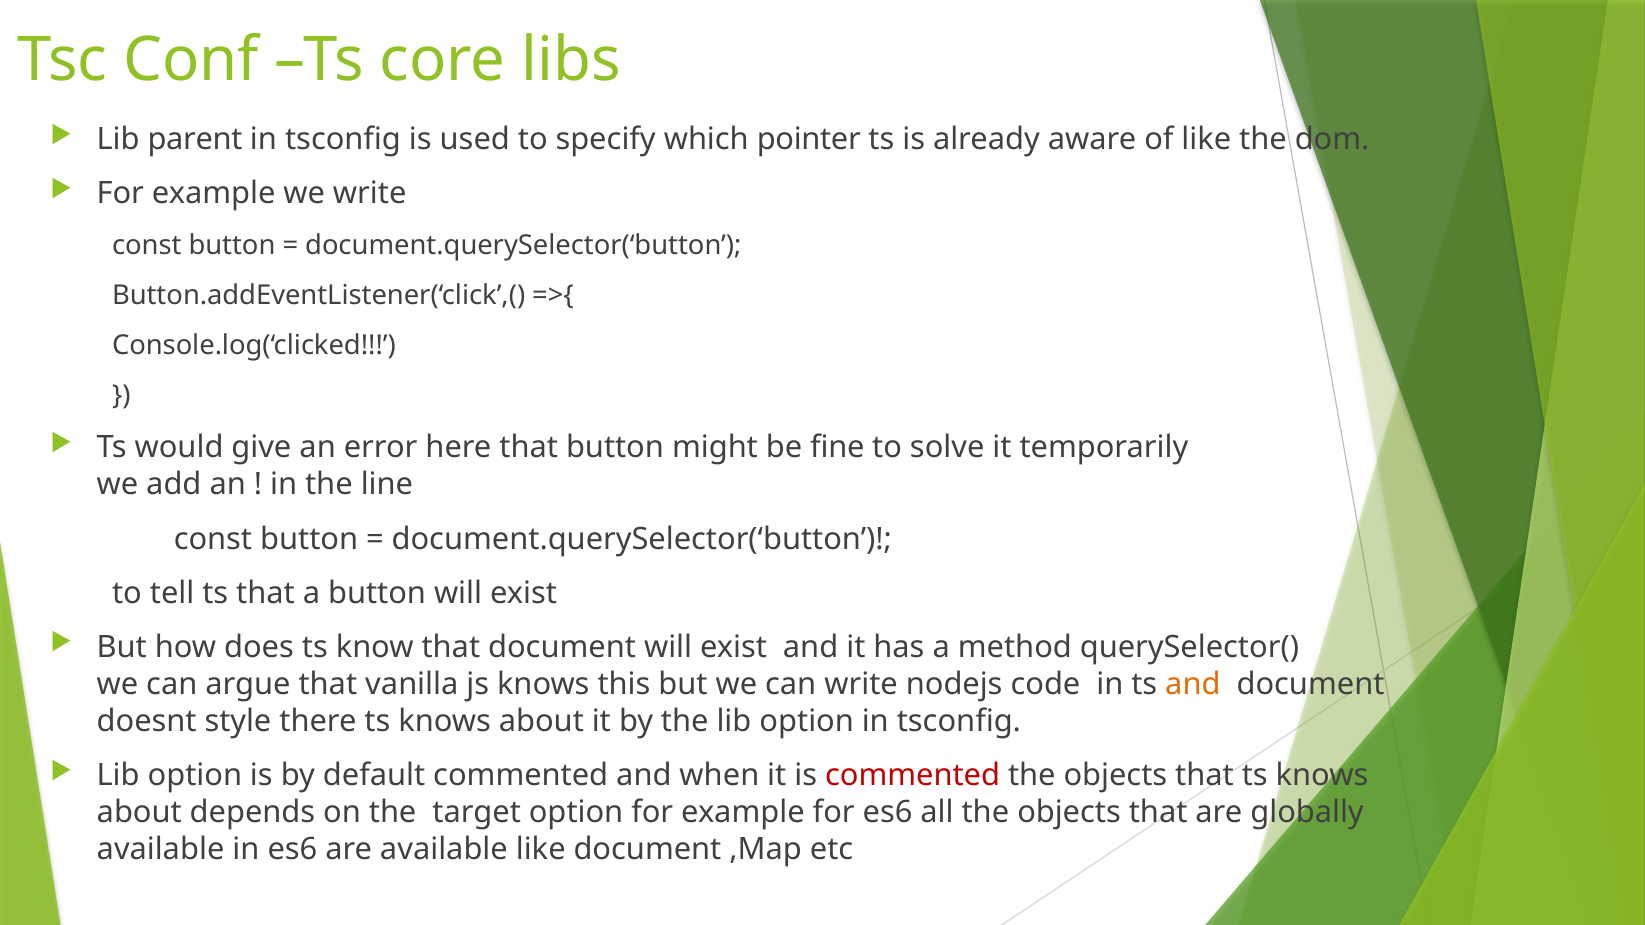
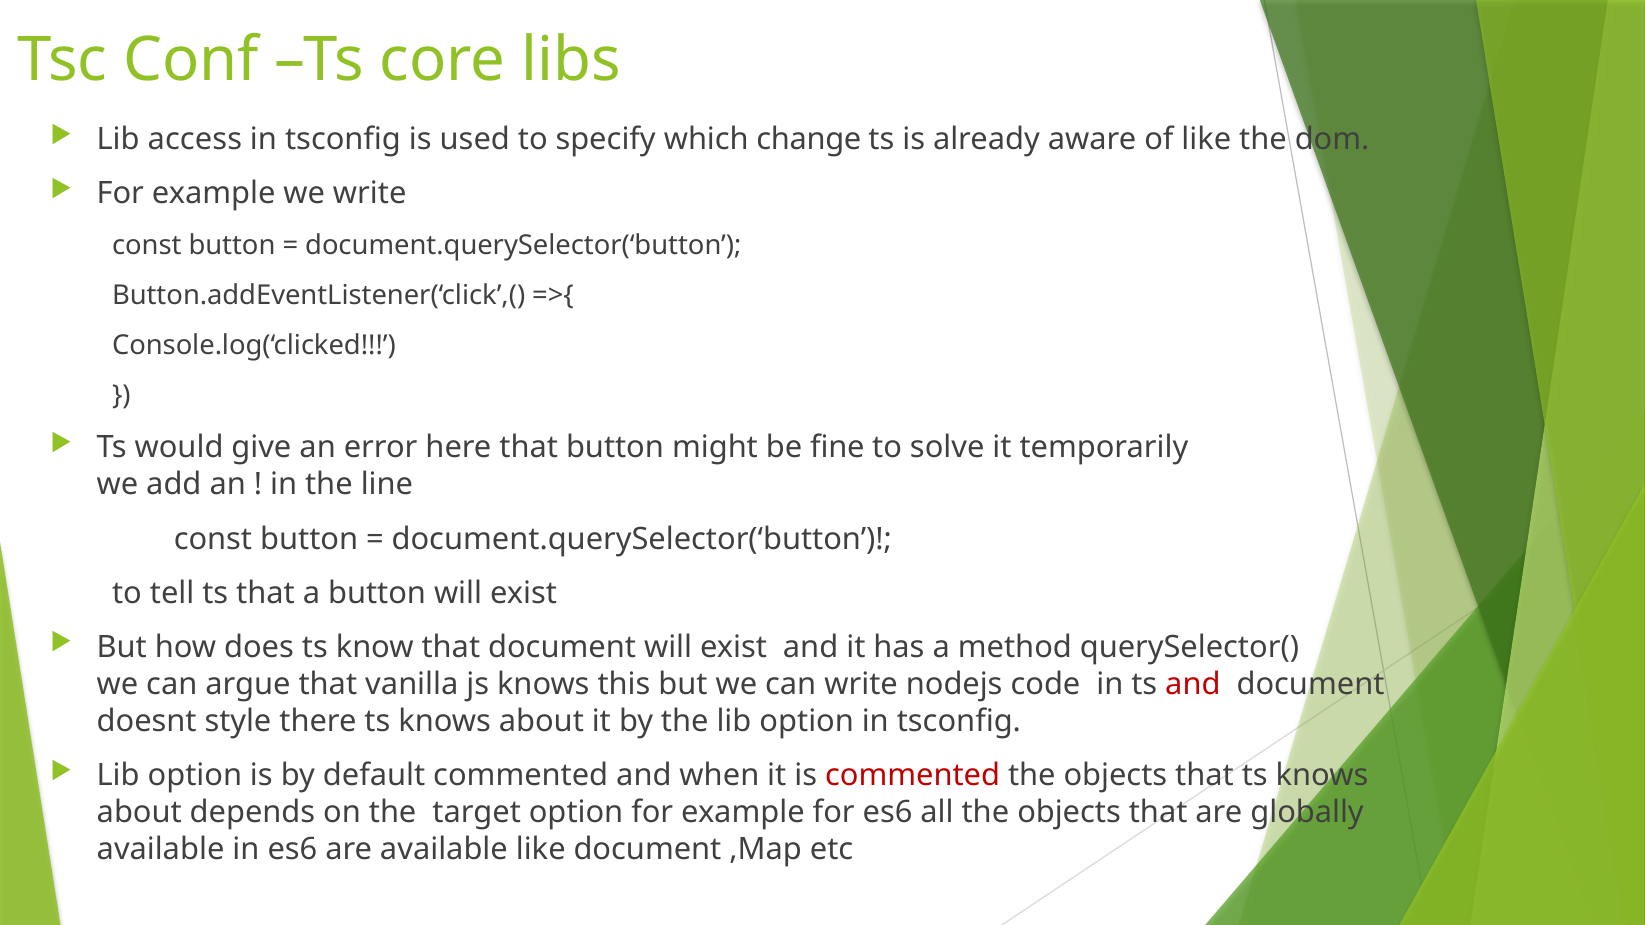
parent: parent -> access
pointer: pointer -> change
and at (1193, 684) colour: orange -> red
